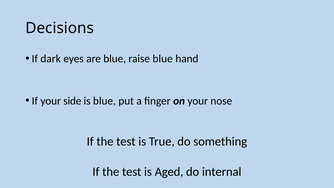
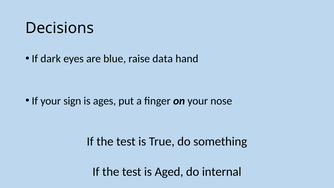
raise blue: blue -> data
side: side -> sign
is blue: blue -> ages
